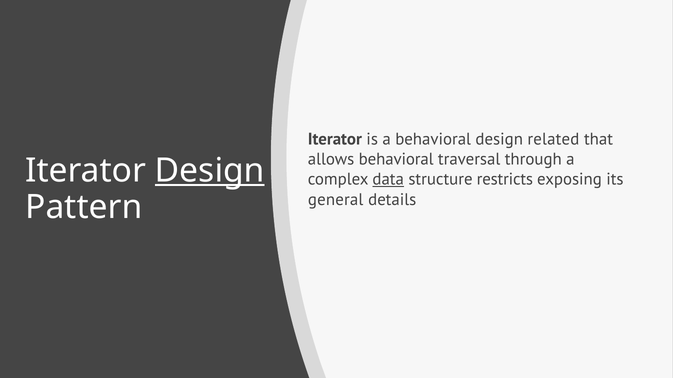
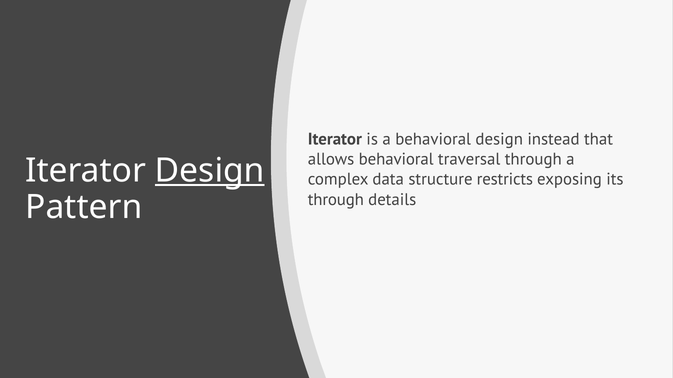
related: related -> instead
data underline: present -> none
general at (336, 200): general -> through
